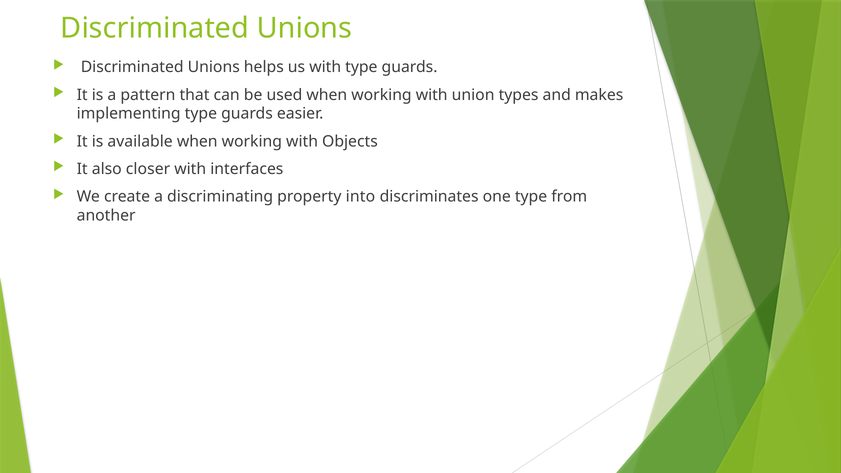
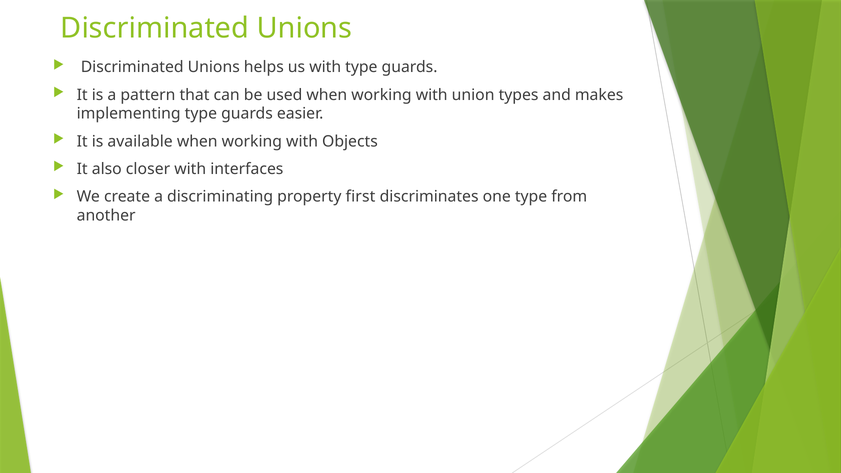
into: into -> first
